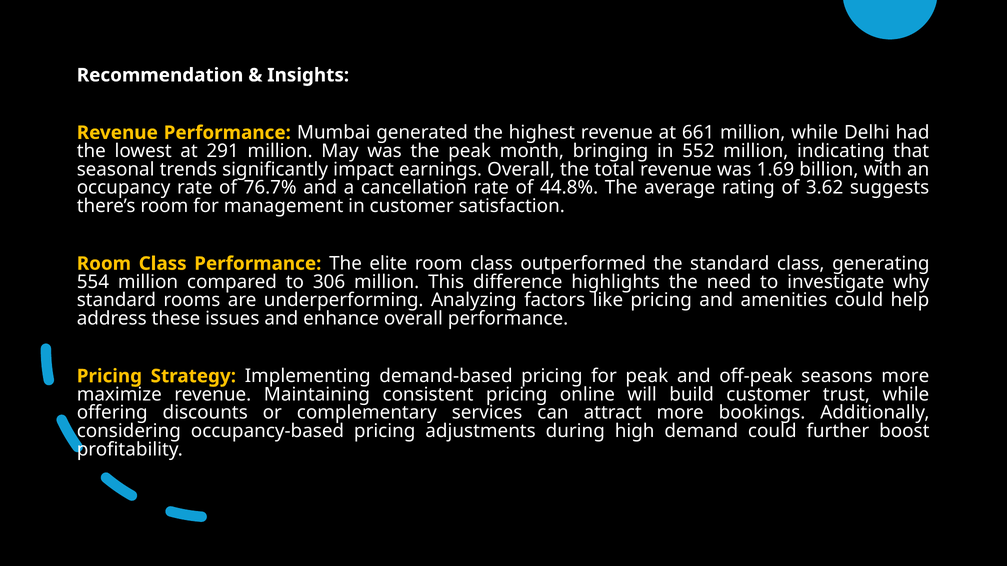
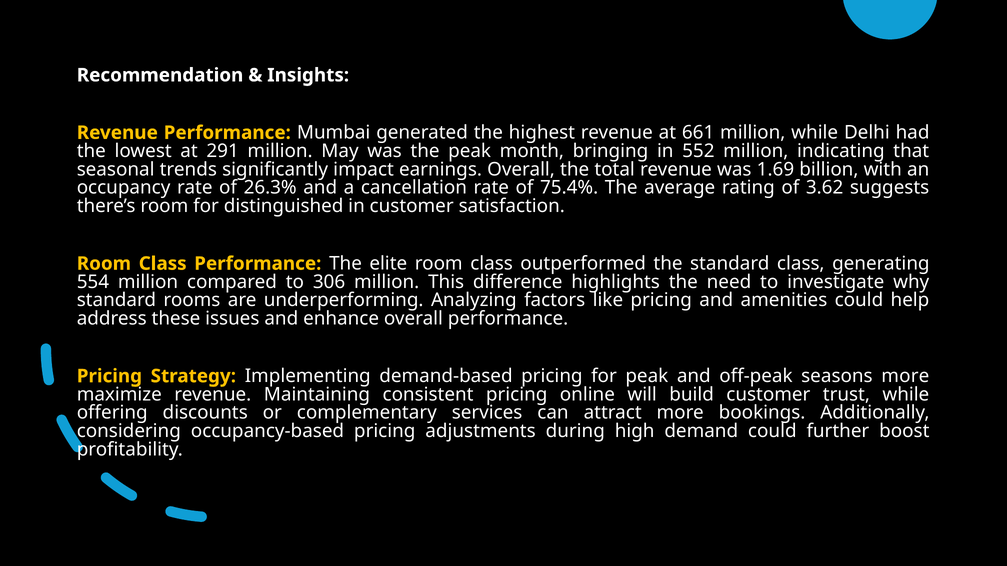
76.7%: 76.7% -> 26.3%
44.8%: 44.8% -> 75.4%
management: management -> distinguished
